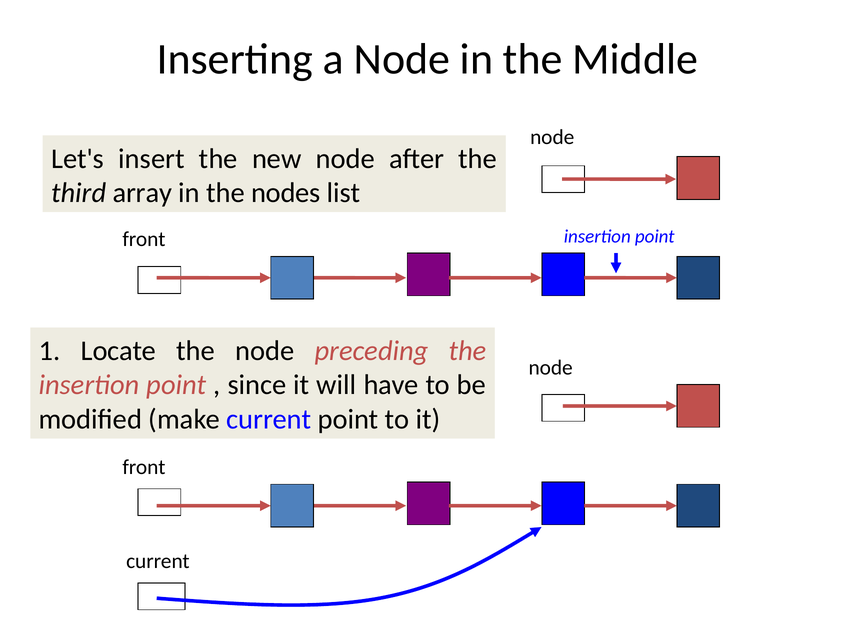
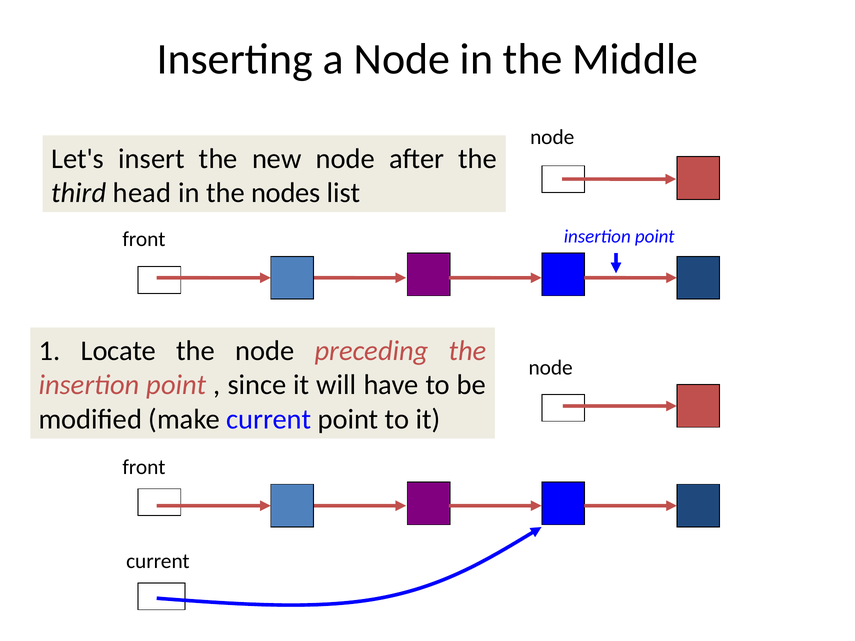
array: array -> head
